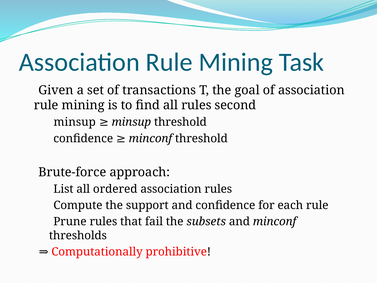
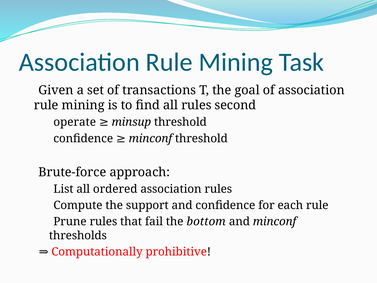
minsup at (75, 122): minsup -> operate
subsets: subsets -> bottom
